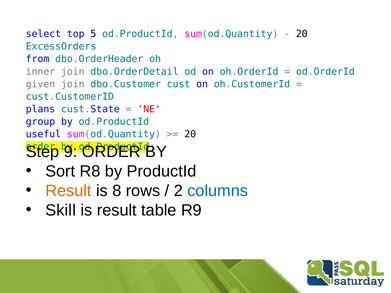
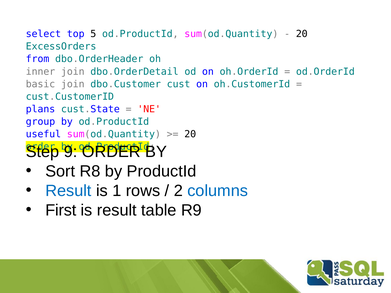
given: given -> basic
Result at (68, 191) colour: orange -> blue
8: 8 -> 1
Skill: Skill -> First
